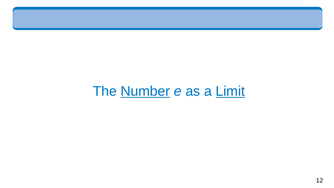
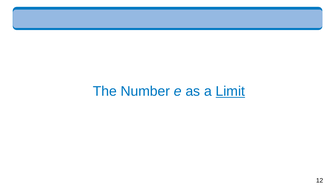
Number underline: present -> none
